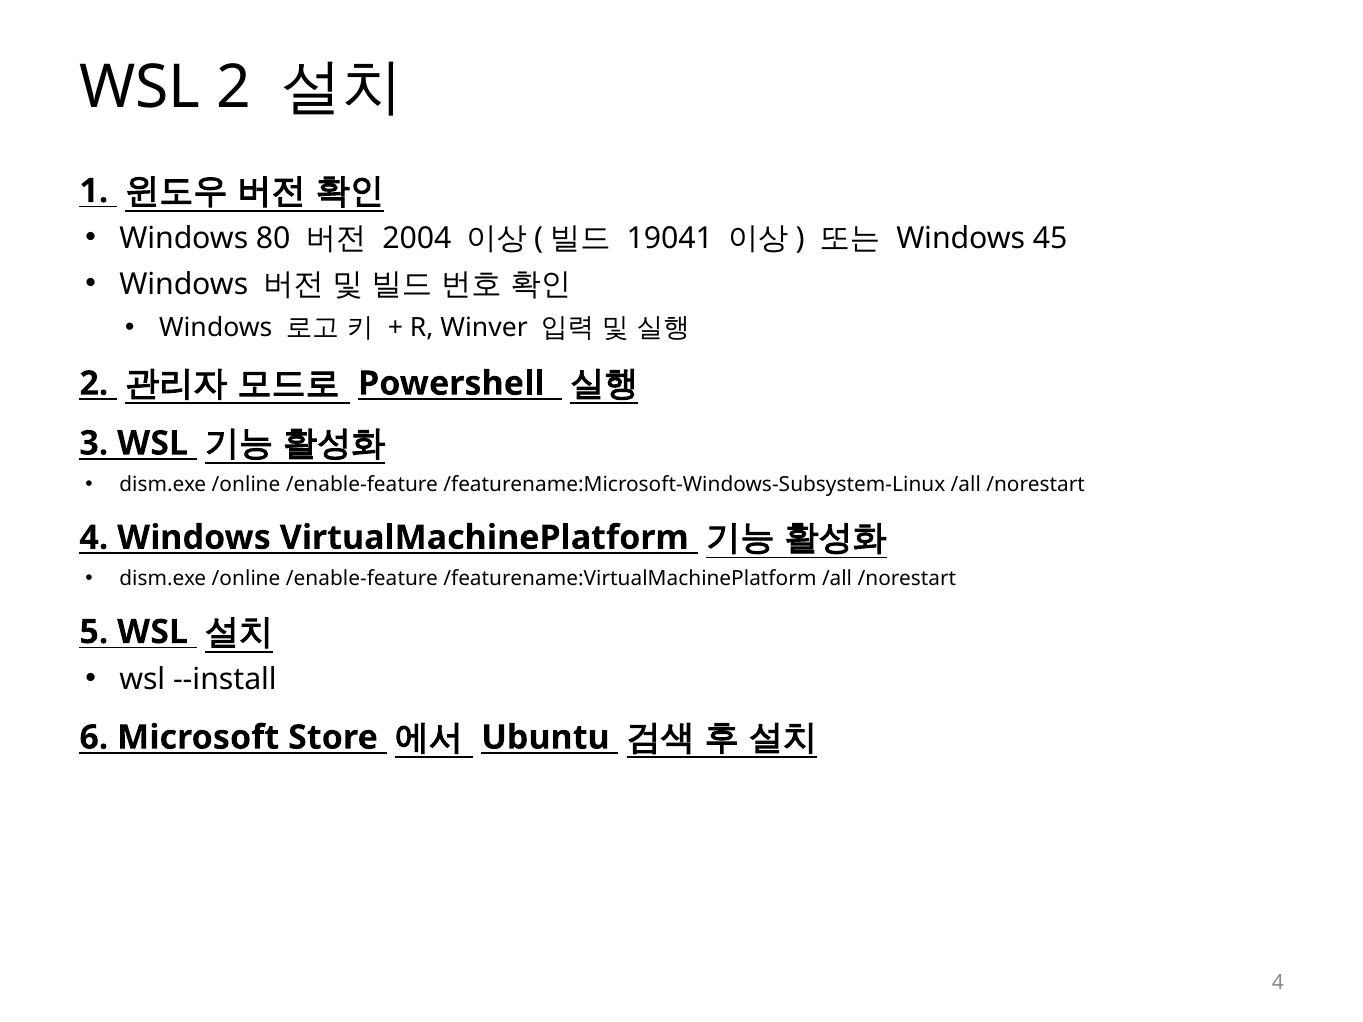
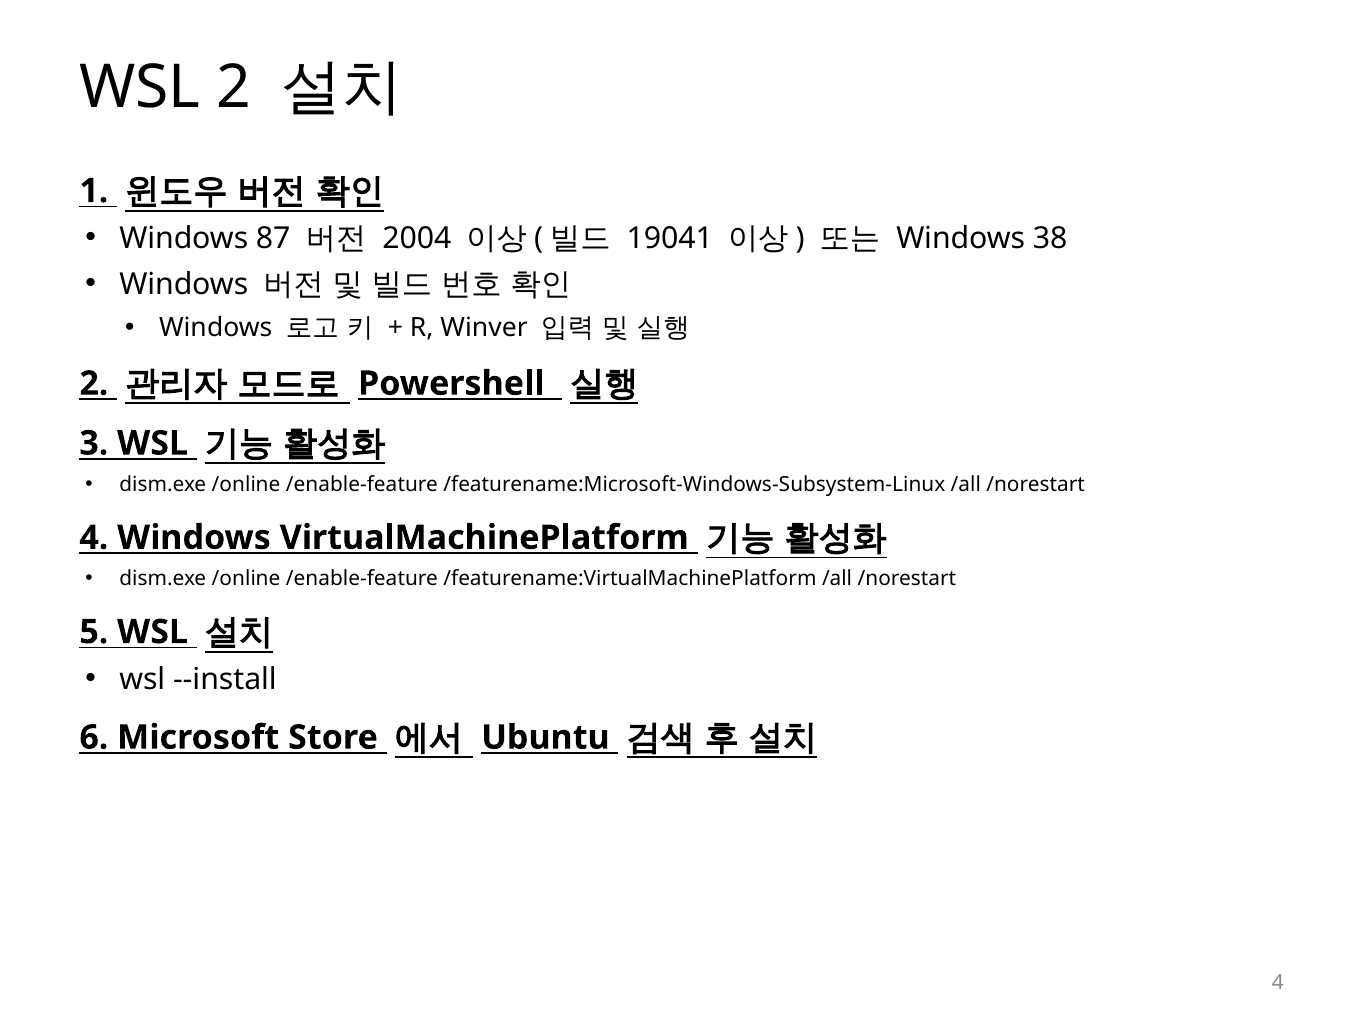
80: 80 -> 87
45: 45 -> 38
